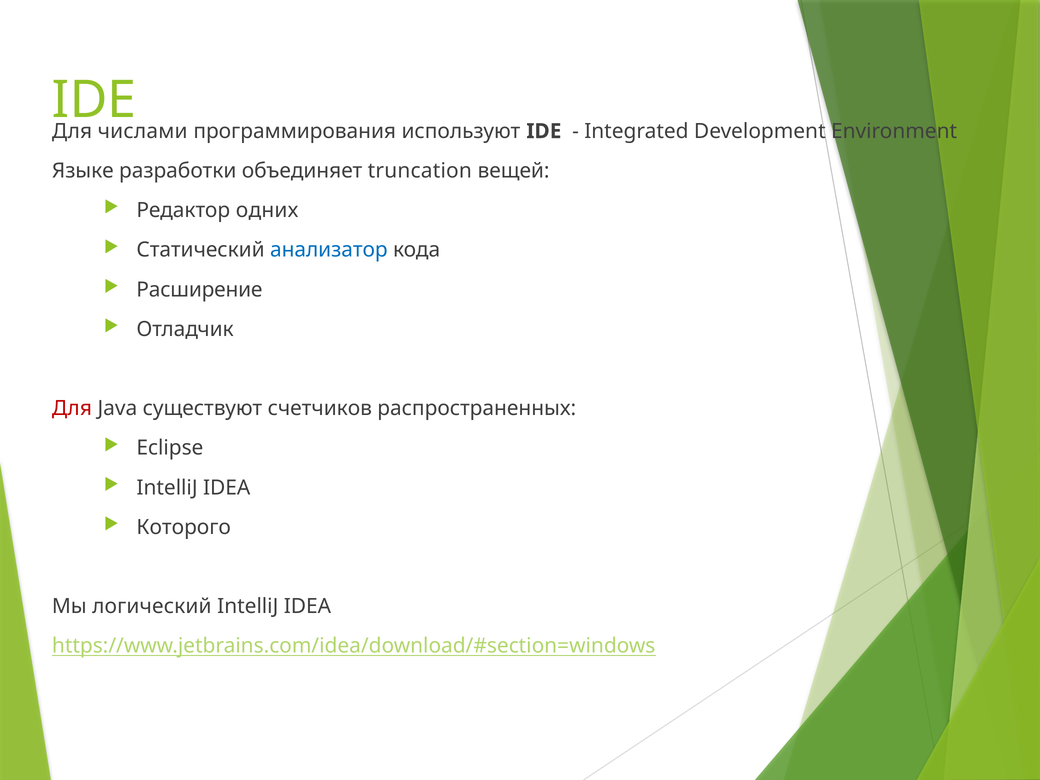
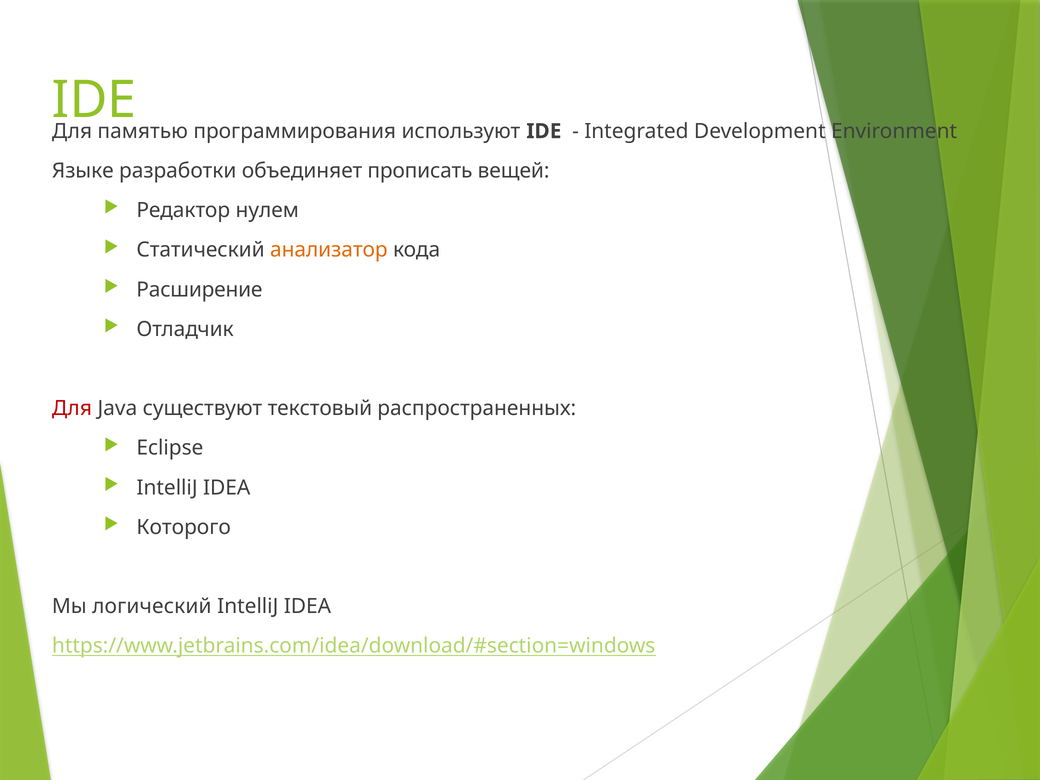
числами: числами -> памятью
truncation: truncation -> прописать
одних: одних -> нулем
анализатор colour: blue -> orange
счетчиков: счетчиков -> текстовый
